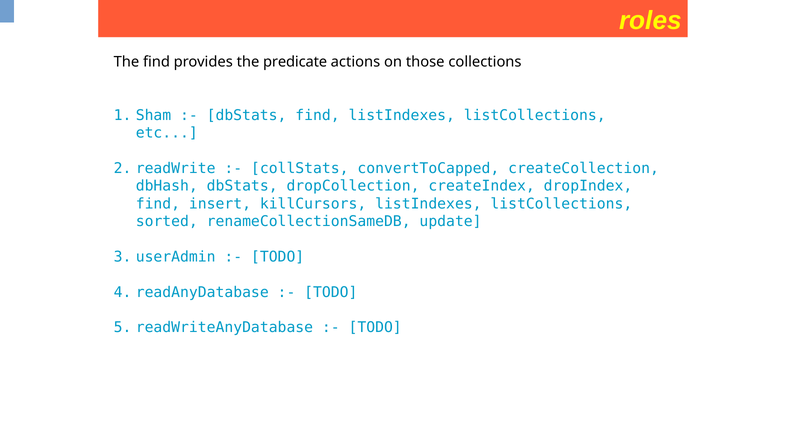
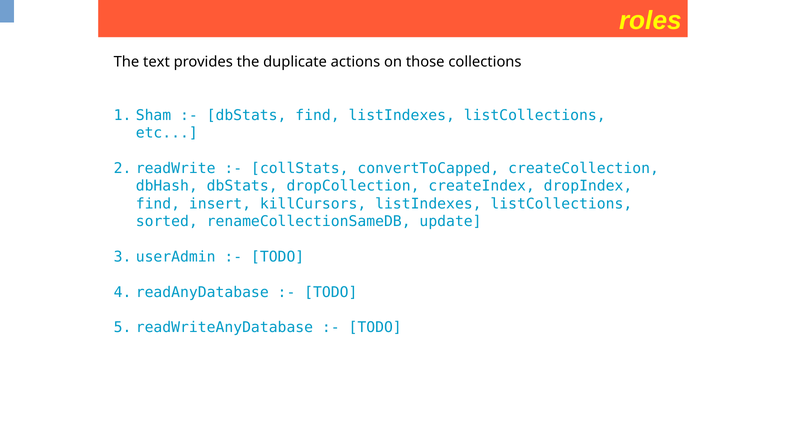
The find: find -> text
predicate: predicate -> duplicate
